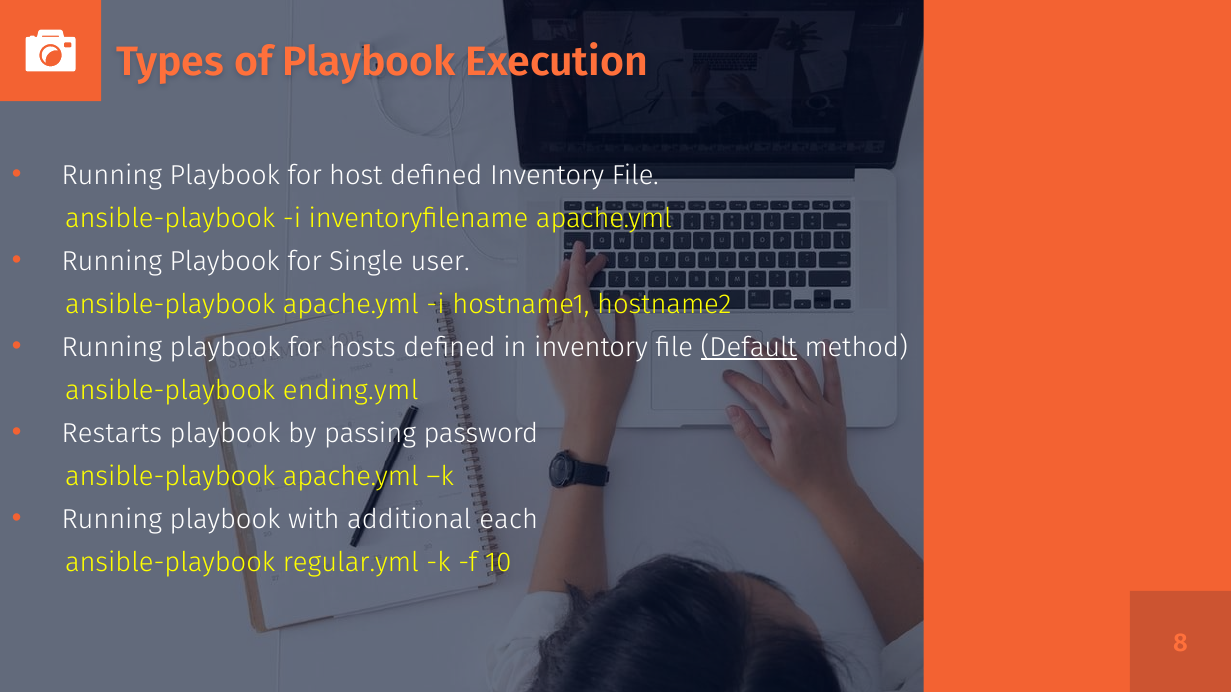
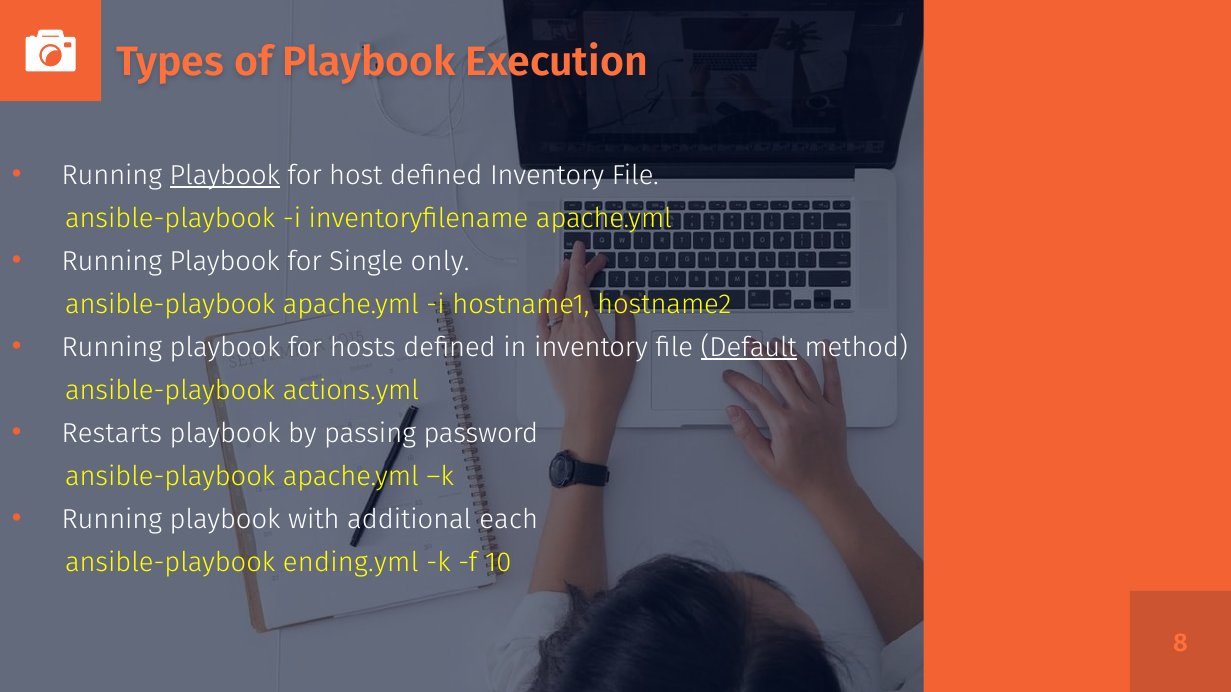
Playbook at (225, 175) underline: none -> present
user: user -> only
ending.yml: ending.yml -> actions.yml
regular.yml: regular.yml -> ending.yml
